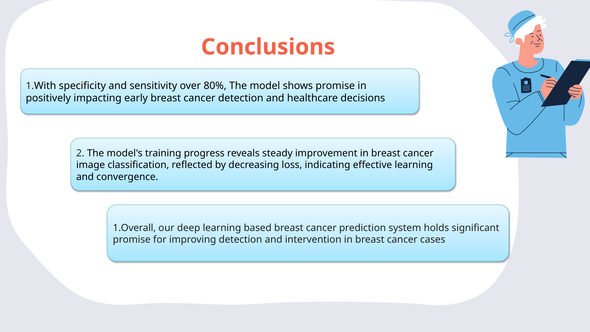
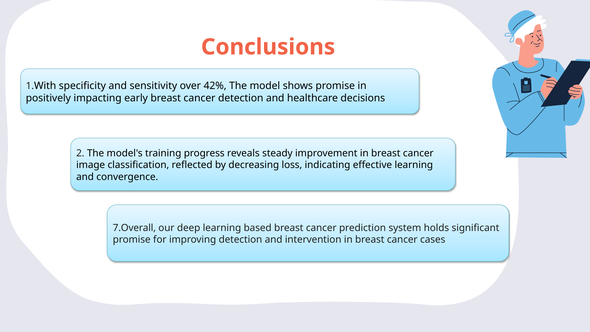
80%: 80% -> 42%
1.Overall: 1.Overall -> 7.Overall
